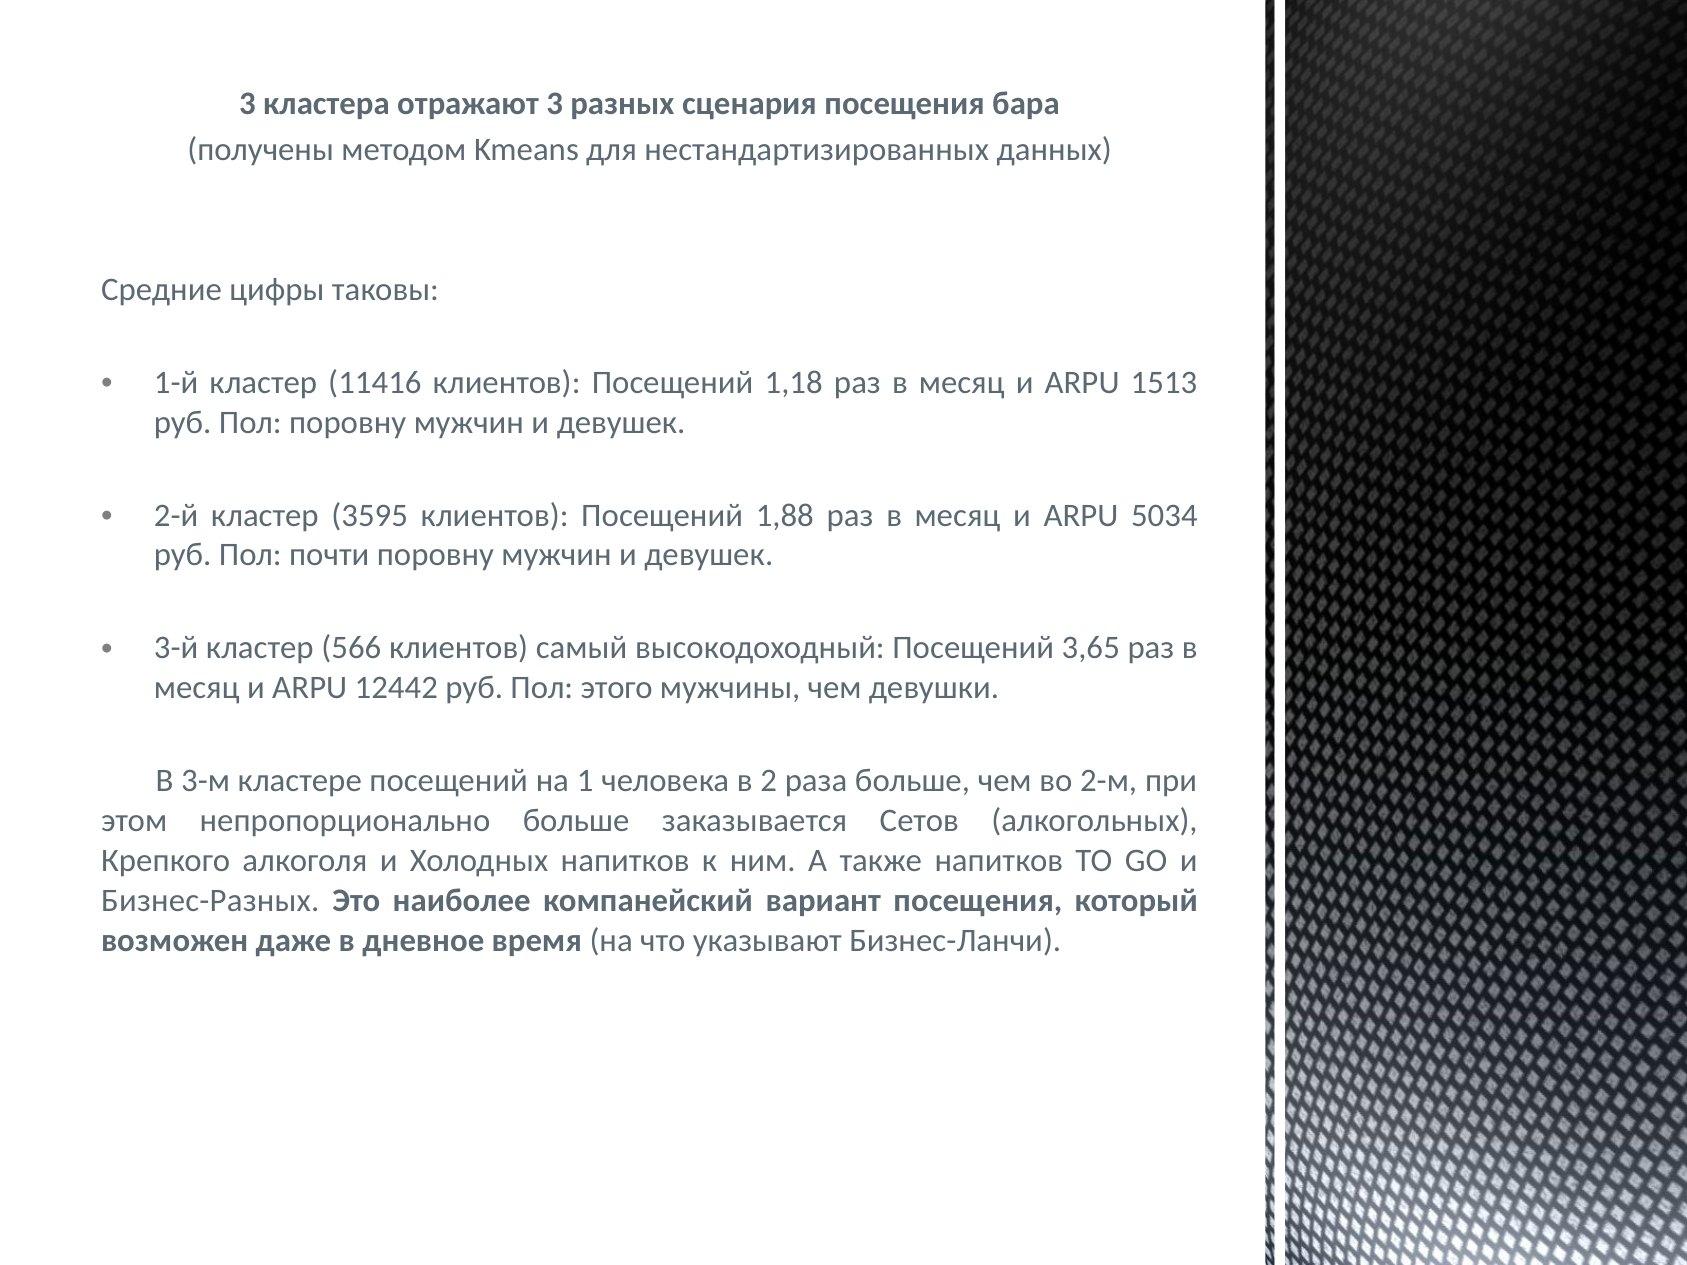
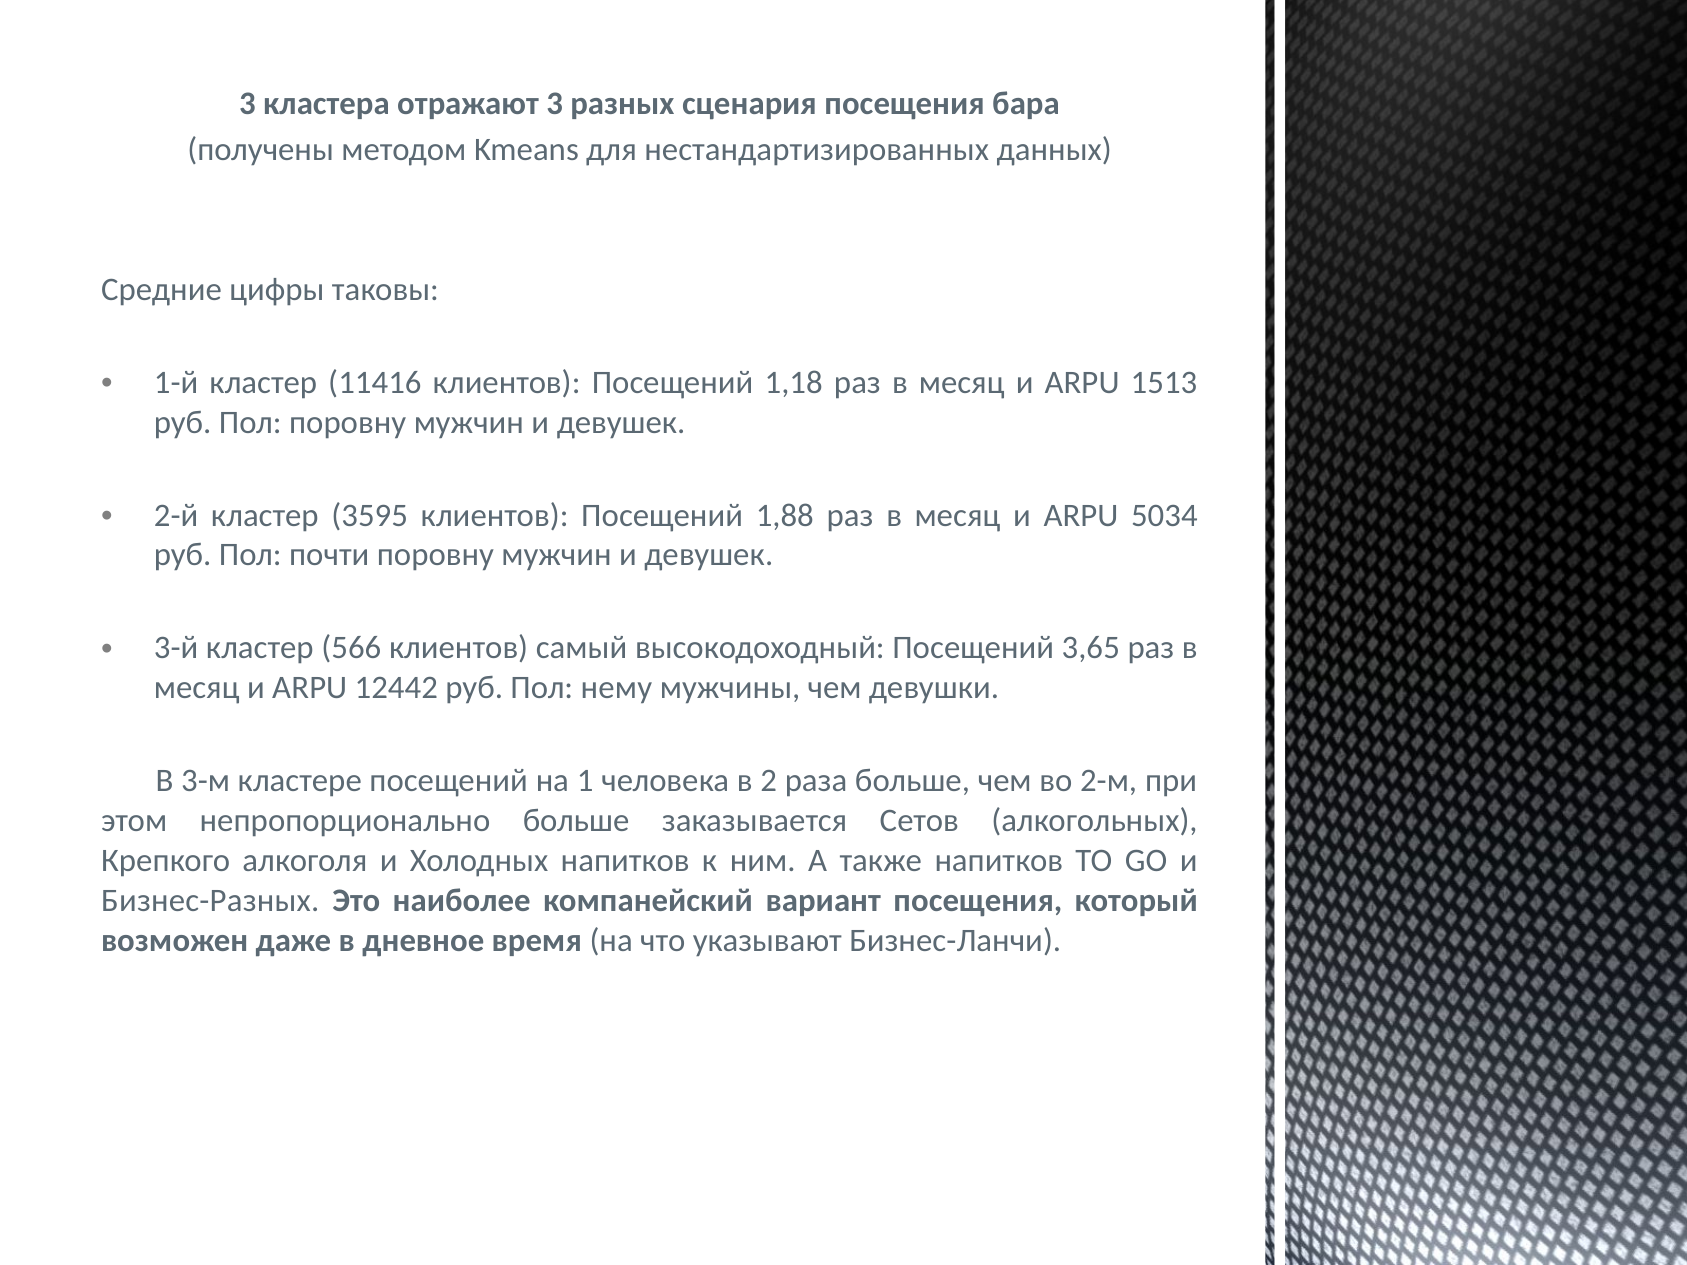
этого: этого -> нему
